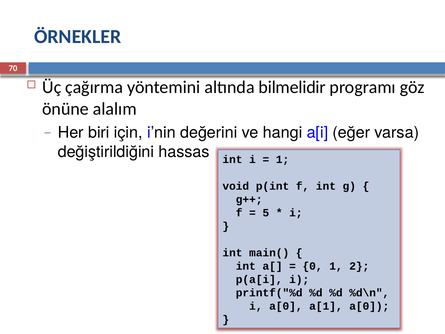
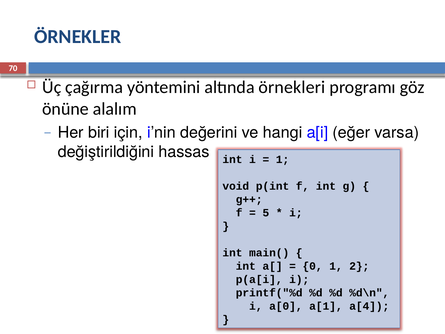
bilmelidir: bilmelidir -> örnekleri
a[1 a[0: a[0 -> a[4
